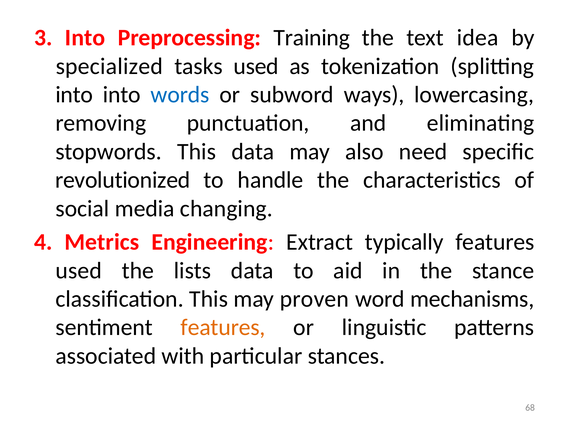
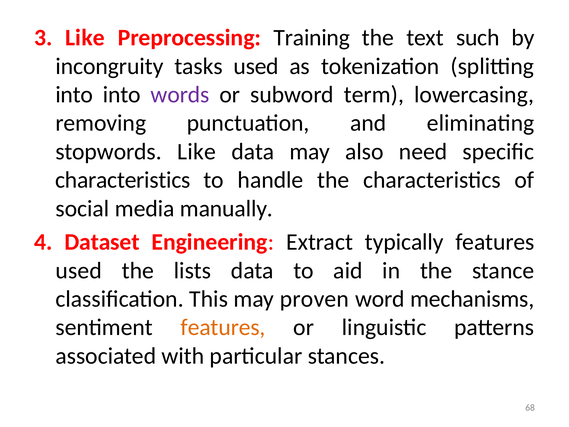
3 Into: Into -> Like
idea: idea -> such
specialized: specialized -> incongruity
words colour: blue -> purple
ways: ways -> term
stopwords This: This -> Like
revolutionized at (123, 180): revolutionized -> characteristics
changing: changing -> manually
Metrics: Metrics -> Dataset
